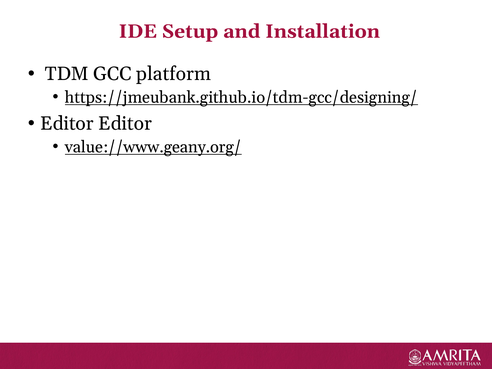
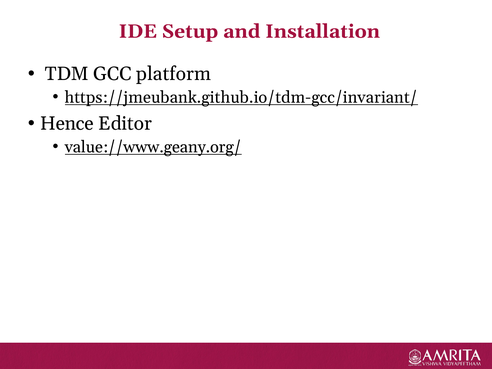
https://jmeubank.github.io/tdm-gcc/designing/: https://jmeubank.github.io/tdm-gcc/designing/ -> https://jmeubank.github.io/tdm-gcc/invariant/
Editor at (67, 124): Editor -> Hence
